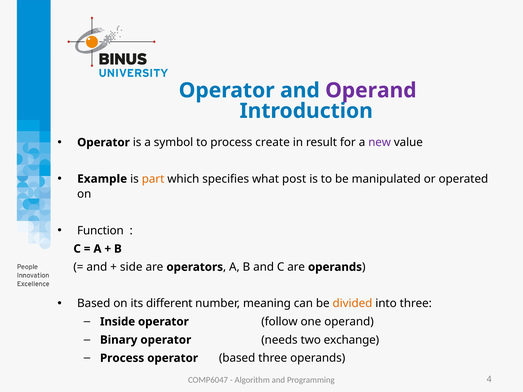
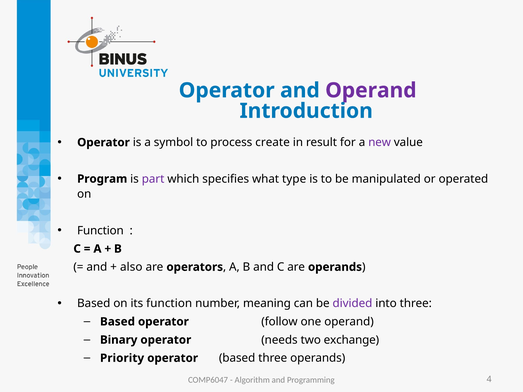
Example: Example -> Program
part colour: orange -> purple
post: post -> type
side: side -> also
its different: different -> function
divided colour: orange -> purple
Inside at (118, 322): Inside -> Based
Process at (122, 358): Process -> Priority
